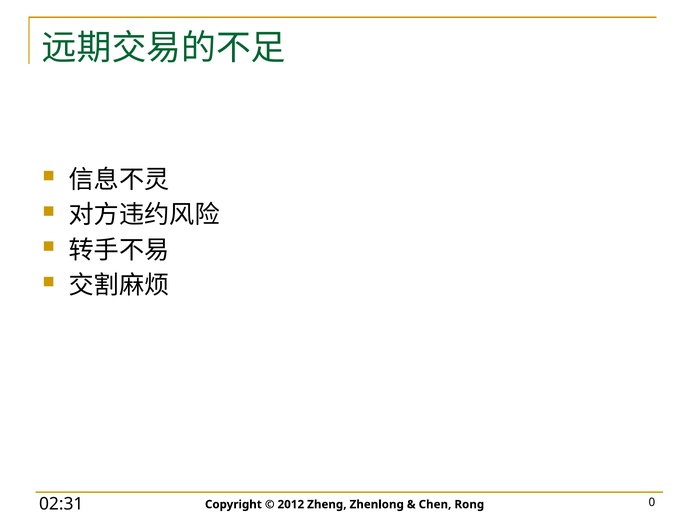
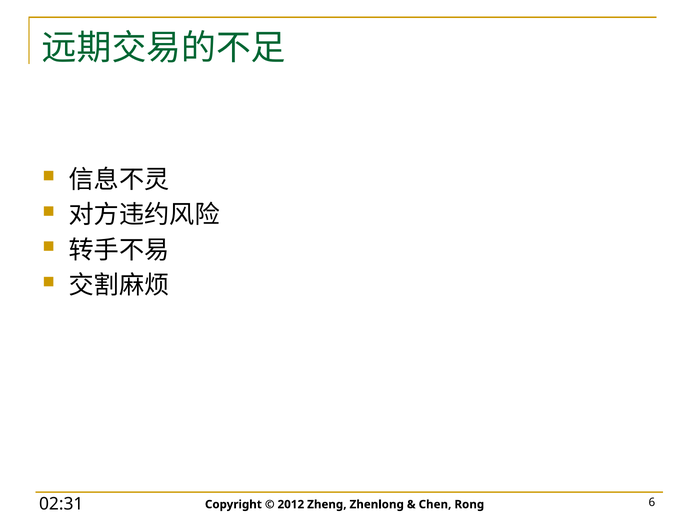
0: 0 -> 6
